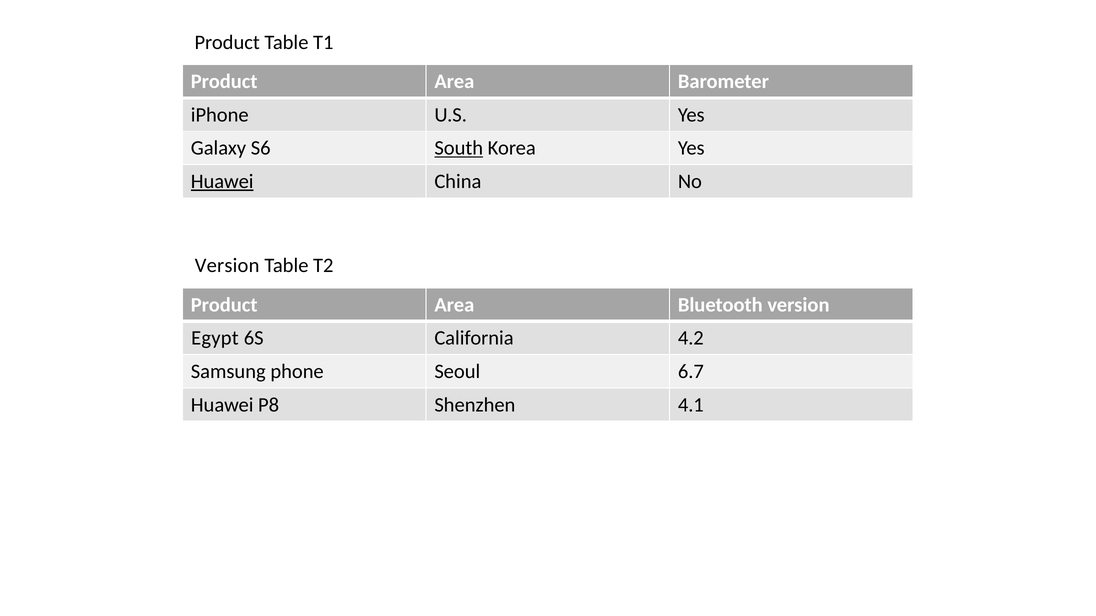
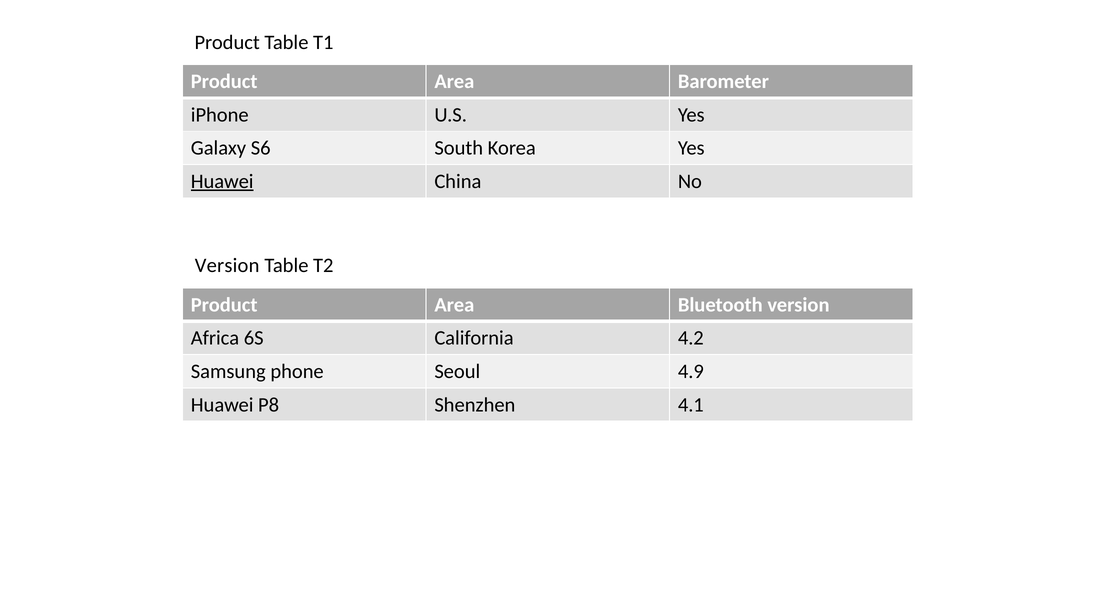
South underline: present -> none
Egypt: Egypt -> Africa
6.7: 6.7 -> 4.9
